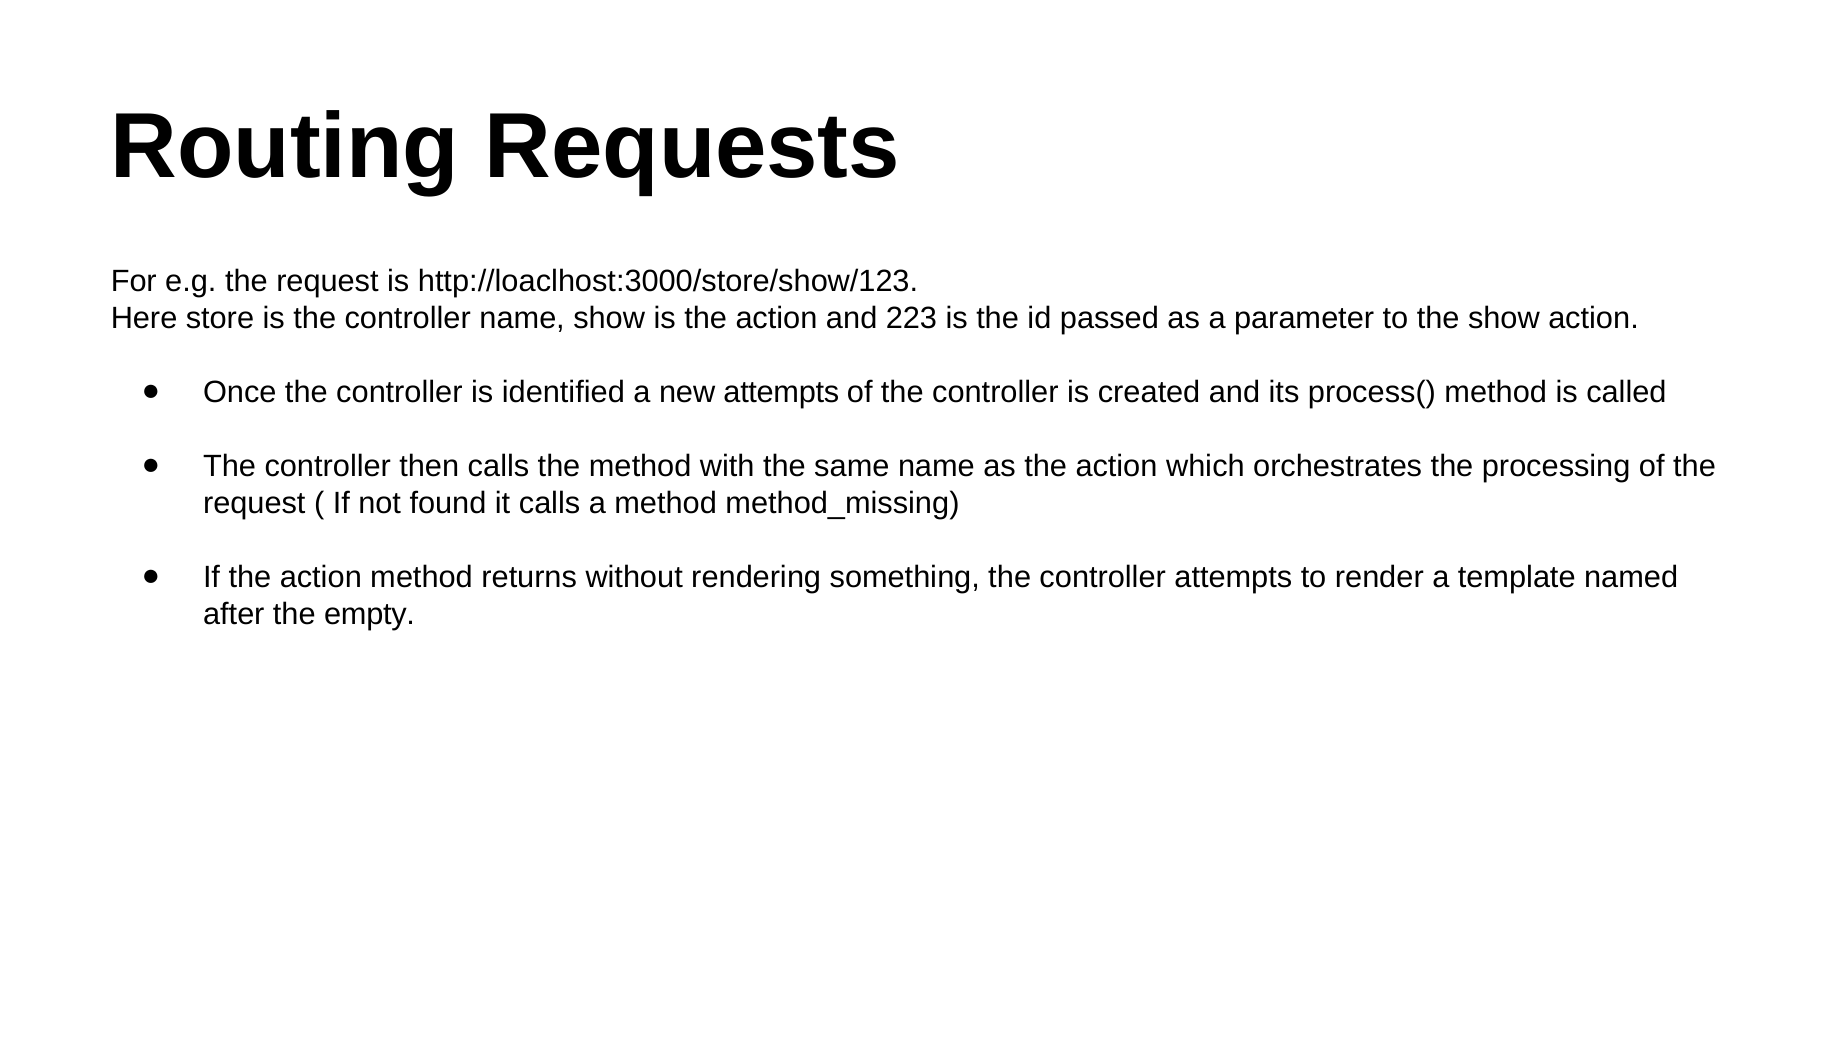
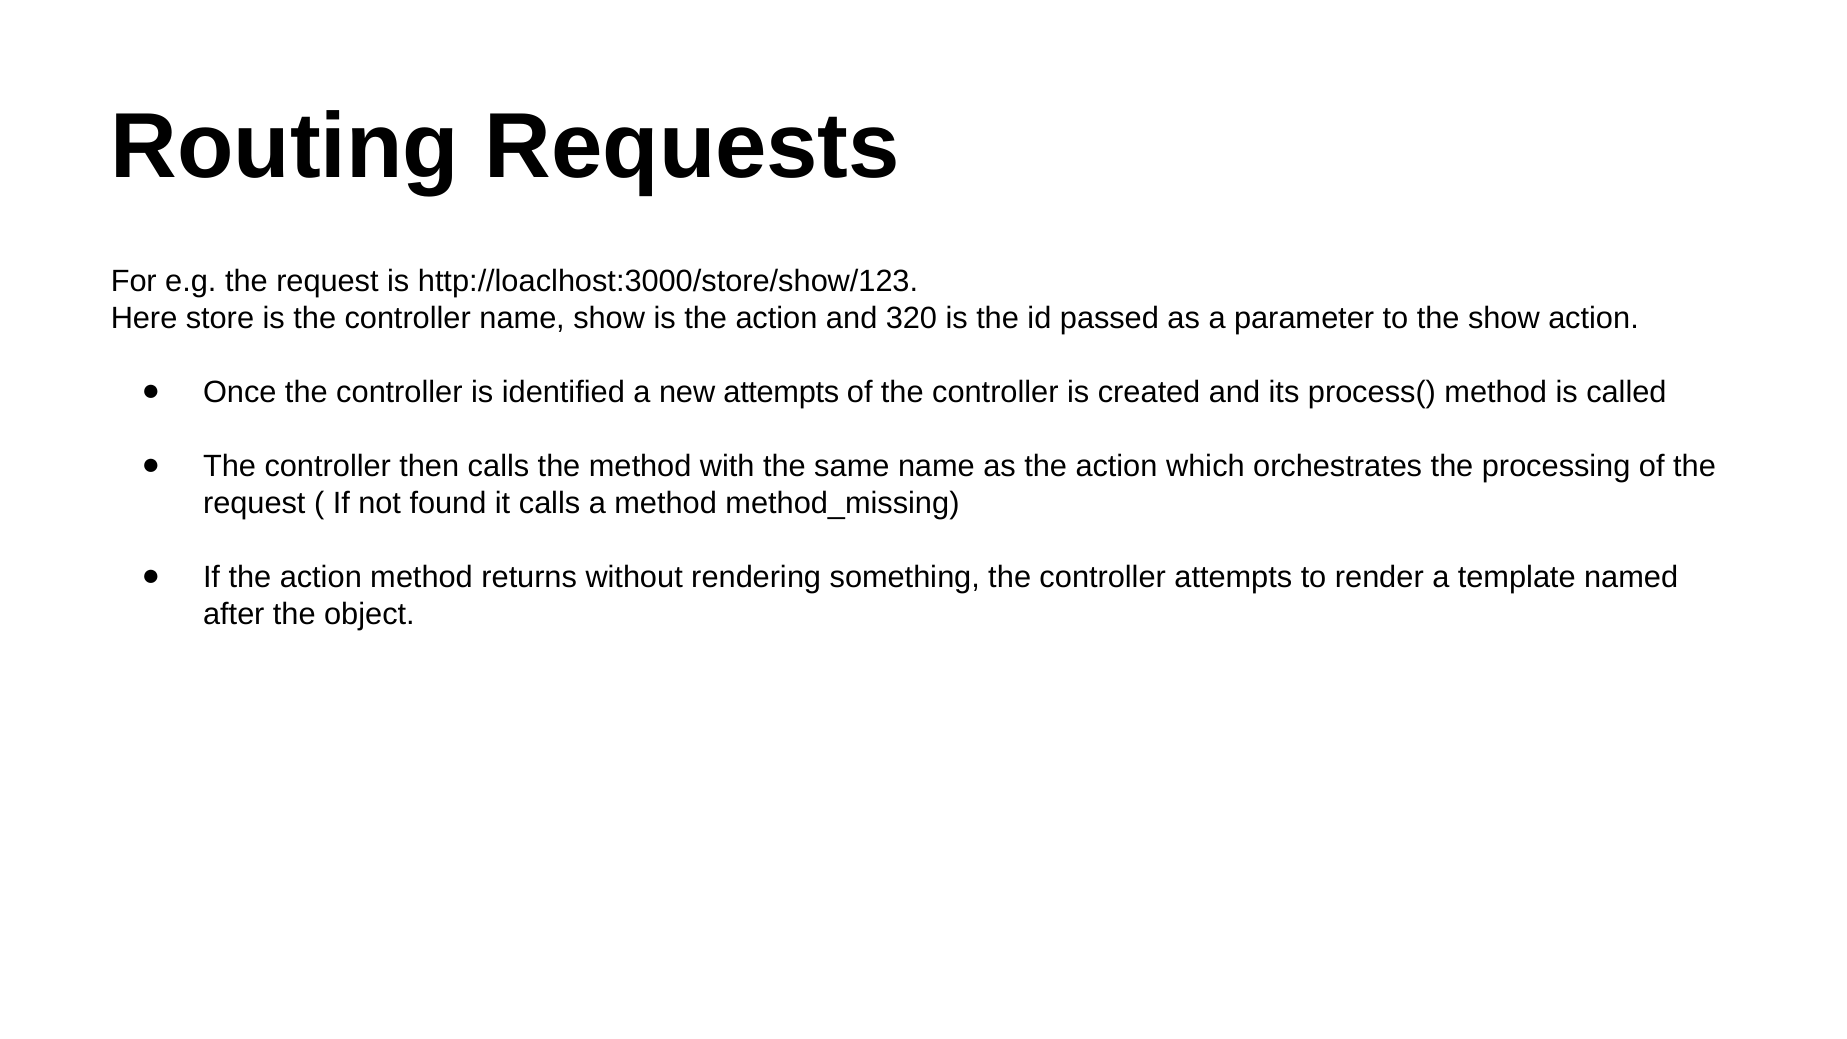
223: 223 -> 320
empty: empty -> object
